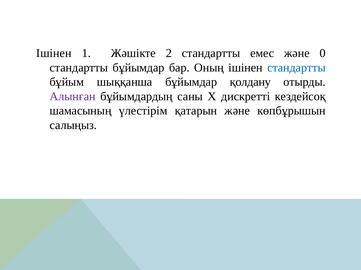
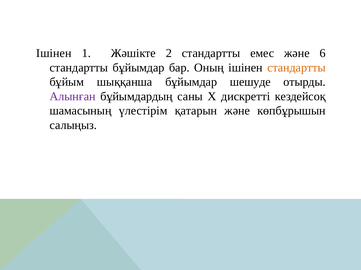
0: 0 -> 6
стандартты at (296, 68) colour: blue -> orange
қолдану: қолдану -> шешуде
